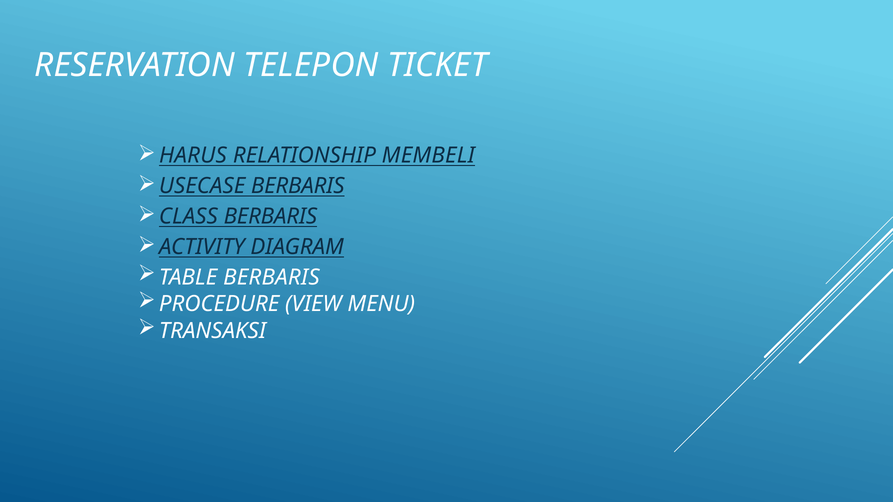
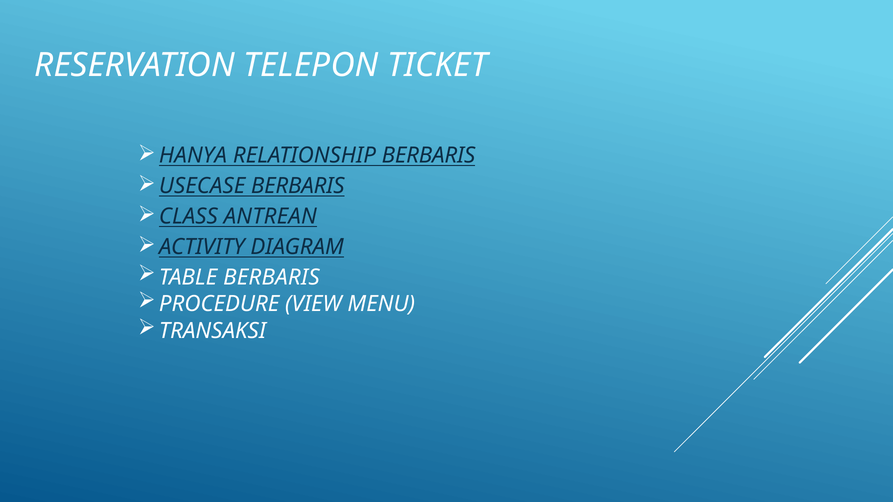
HARUS: HARUS -> HANYA
RELATIONSHIP MEMBELI: MEMBELI -> BERBARIS
CLASS BERBARIS: BERBARIS -> ANTREAN
